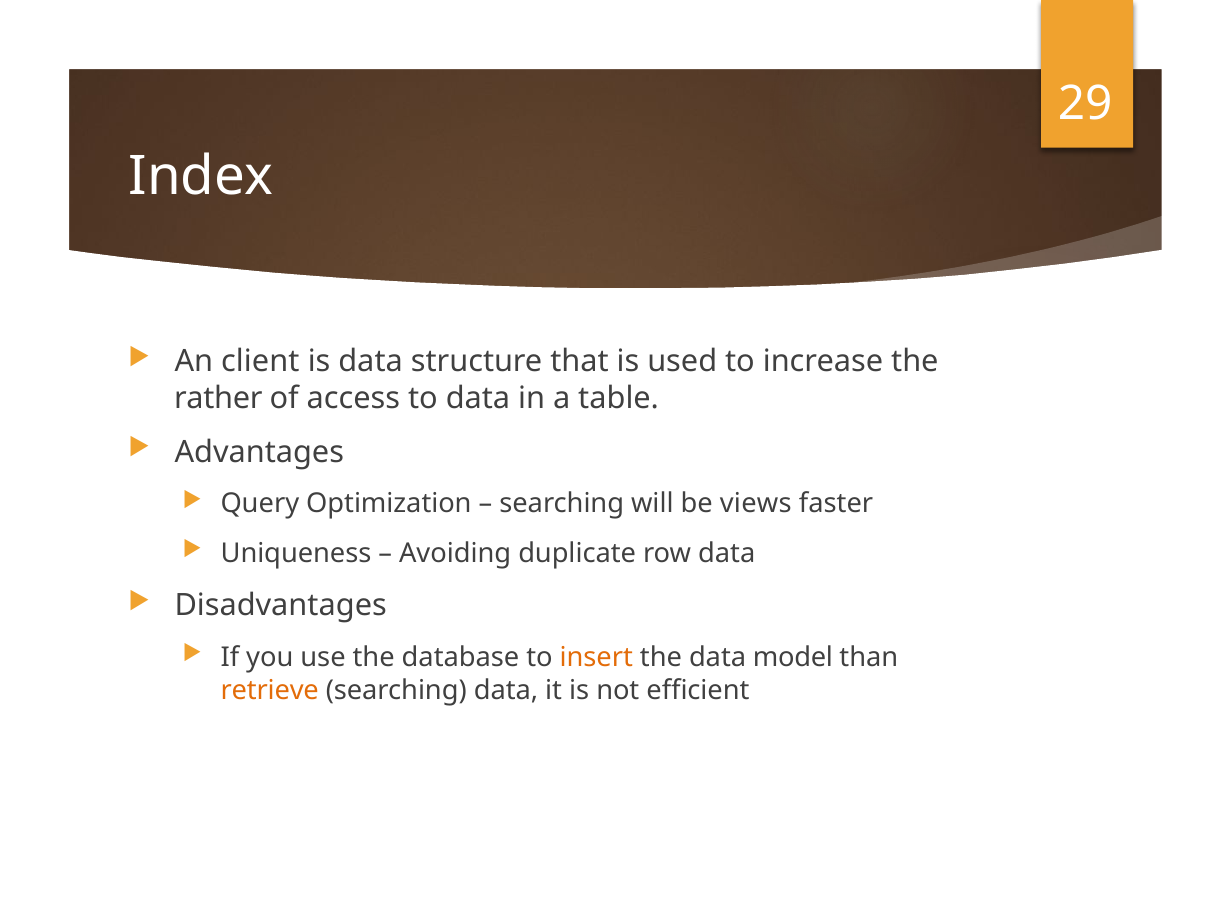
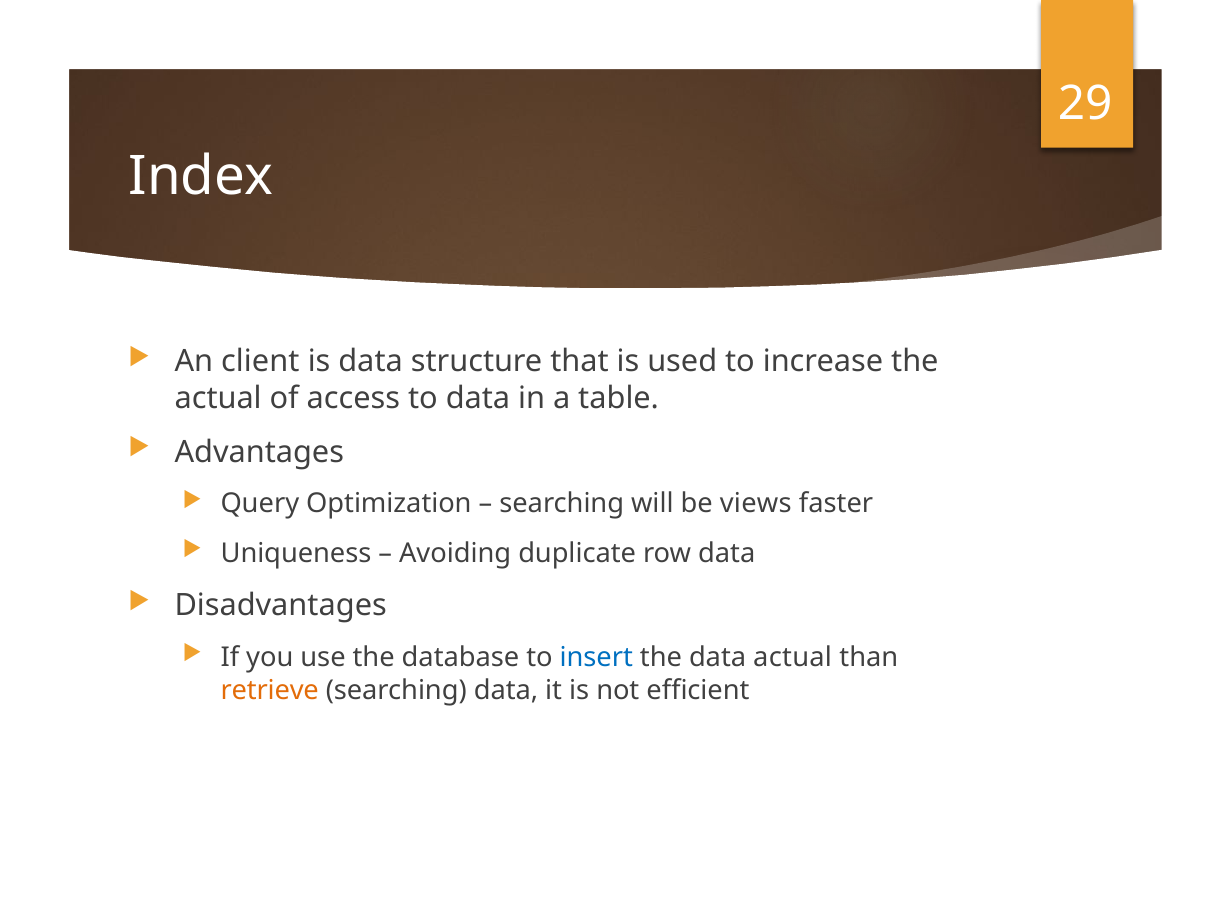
rather at (218, 398): rather -> actual
insert colour: orange -> blue
data model: model -> actual
